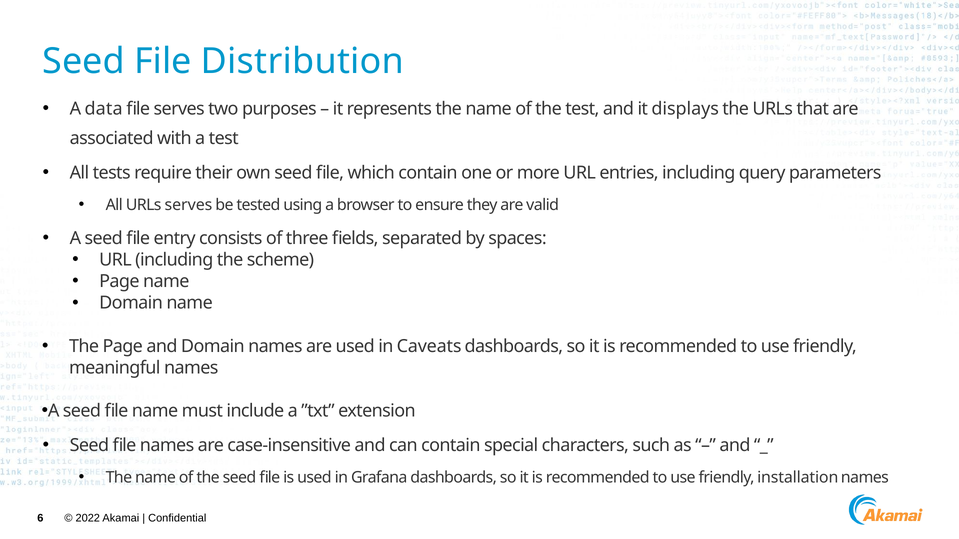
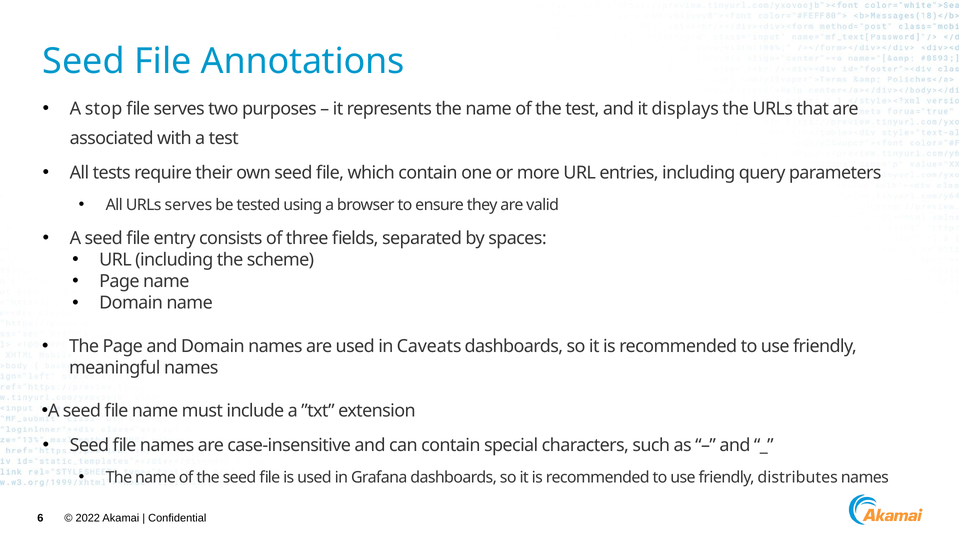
Distribution: Distribution -> Annotations
data: data -> stop
installation: installation -> distributes
